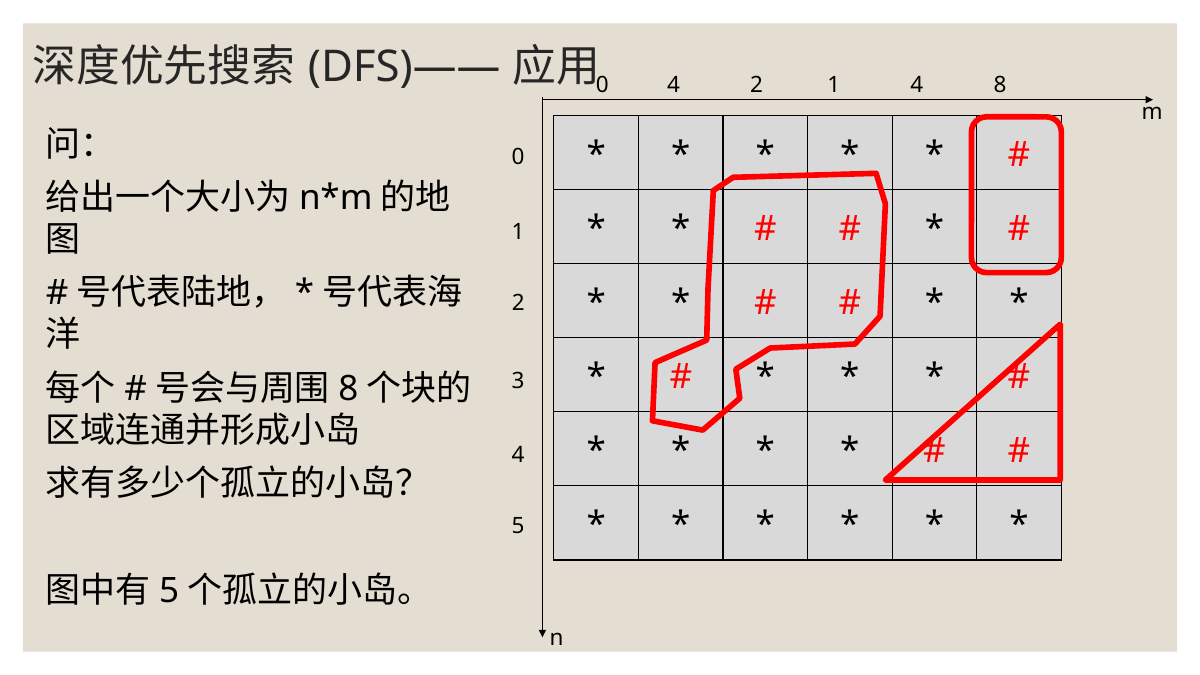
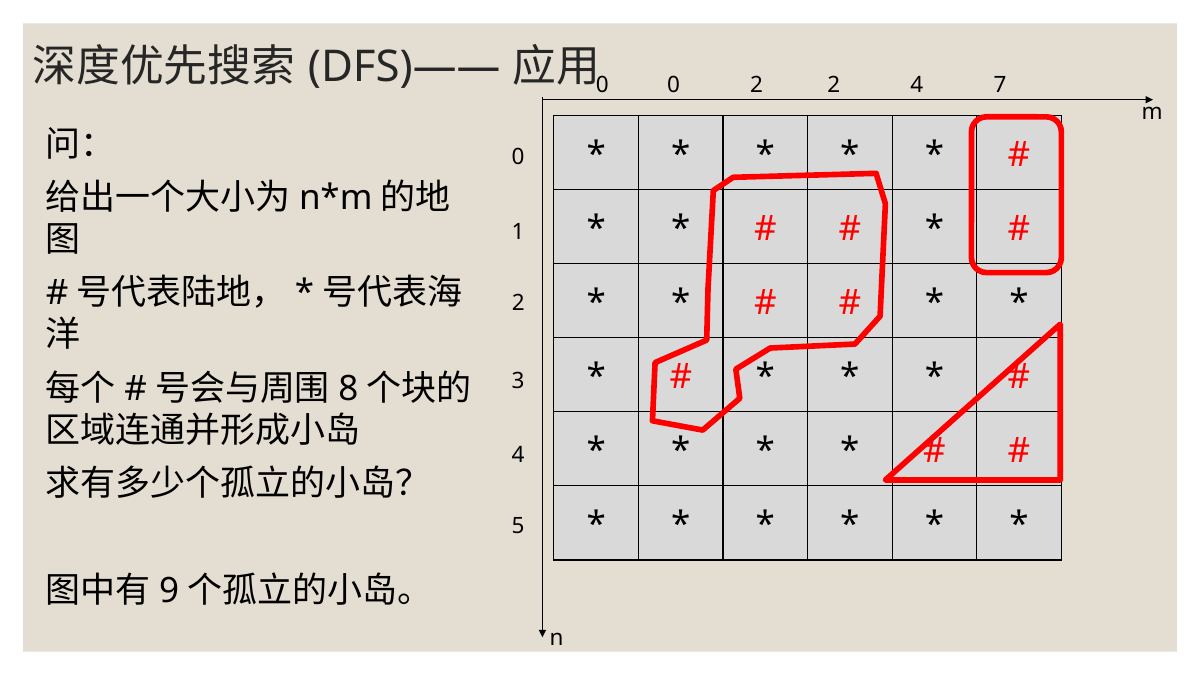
0 4: 4 -> 0
2 1: 1 -> 2
4 8: 8 -> 7
5 at (169, 591): 5 -> 9
